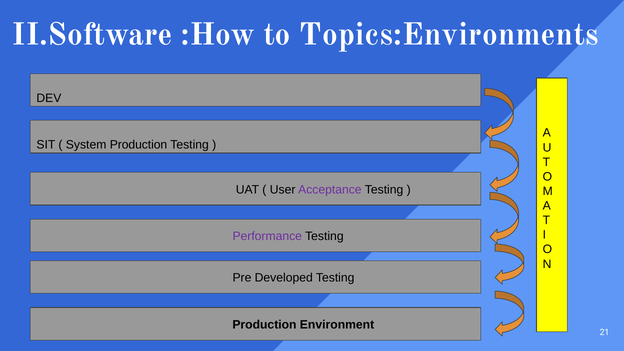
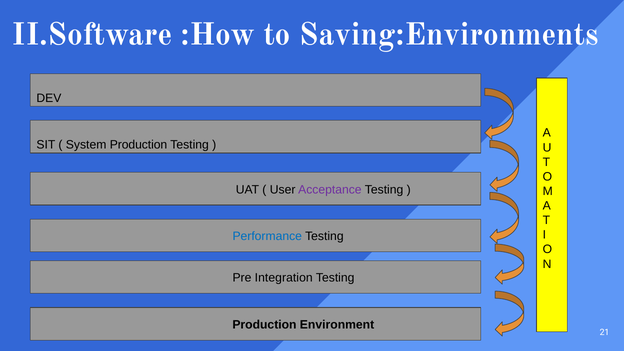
Topics:Environments: Topics:Environments -> Saving:Environments
Performance colour: purple -> blue
Developed: Developed -> Integration
